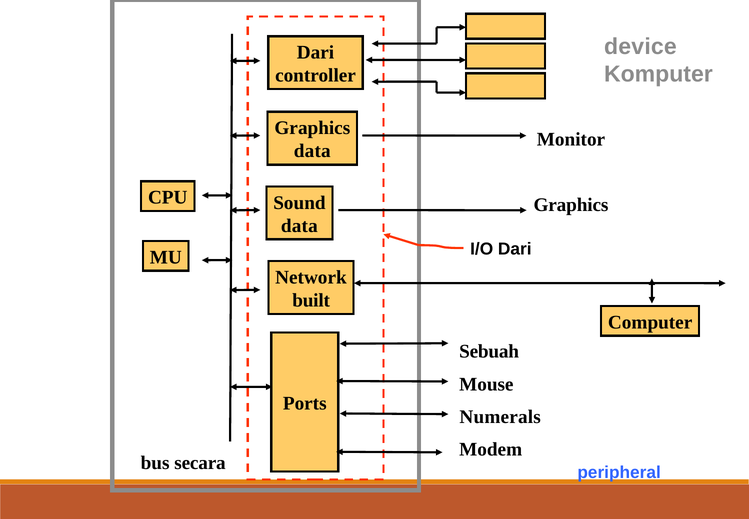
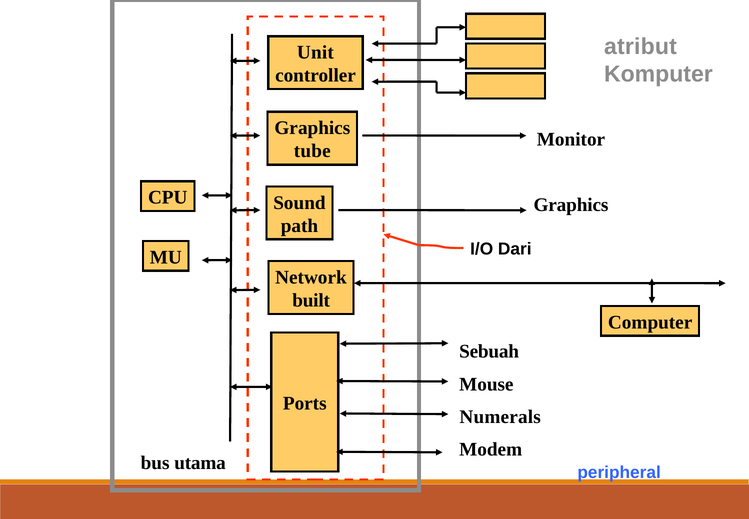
device: device -> atribut
Dari at (316, 52): Dari -> Unit
data at (312, 151): data -> tube
data at (299, 226): data -> path
secara: secara -> utama
